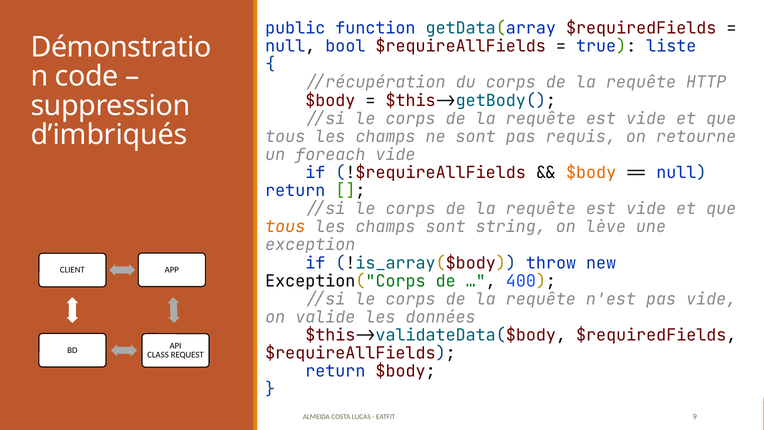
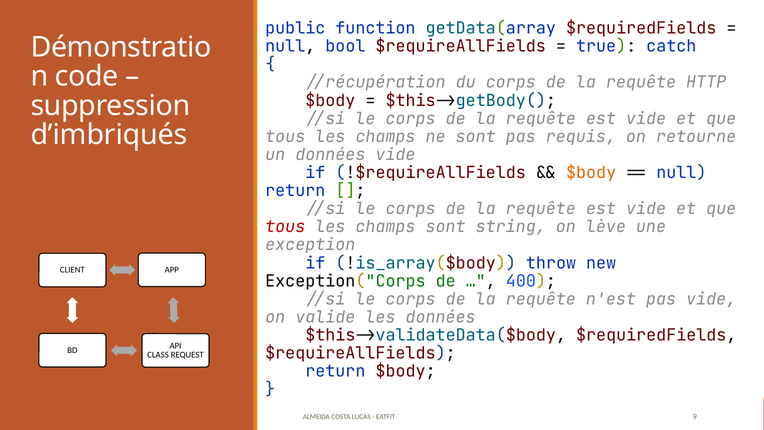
liste: liste -> catch
un foreach: foreach -> données
tous at (285, 227) colour: orange -> red
